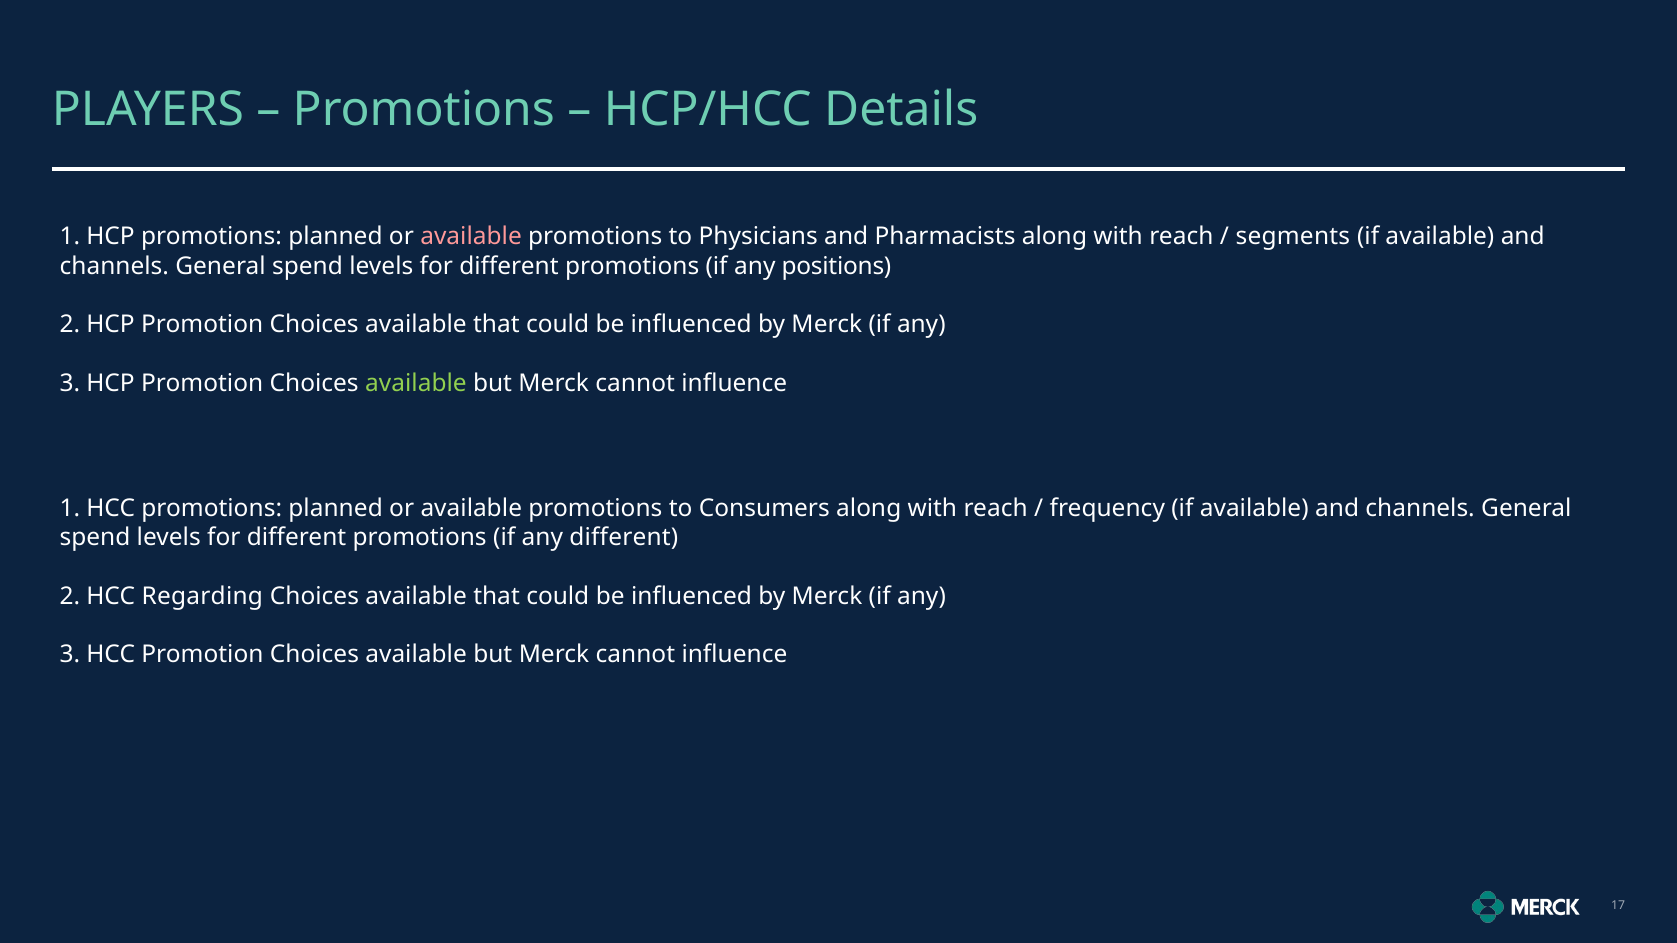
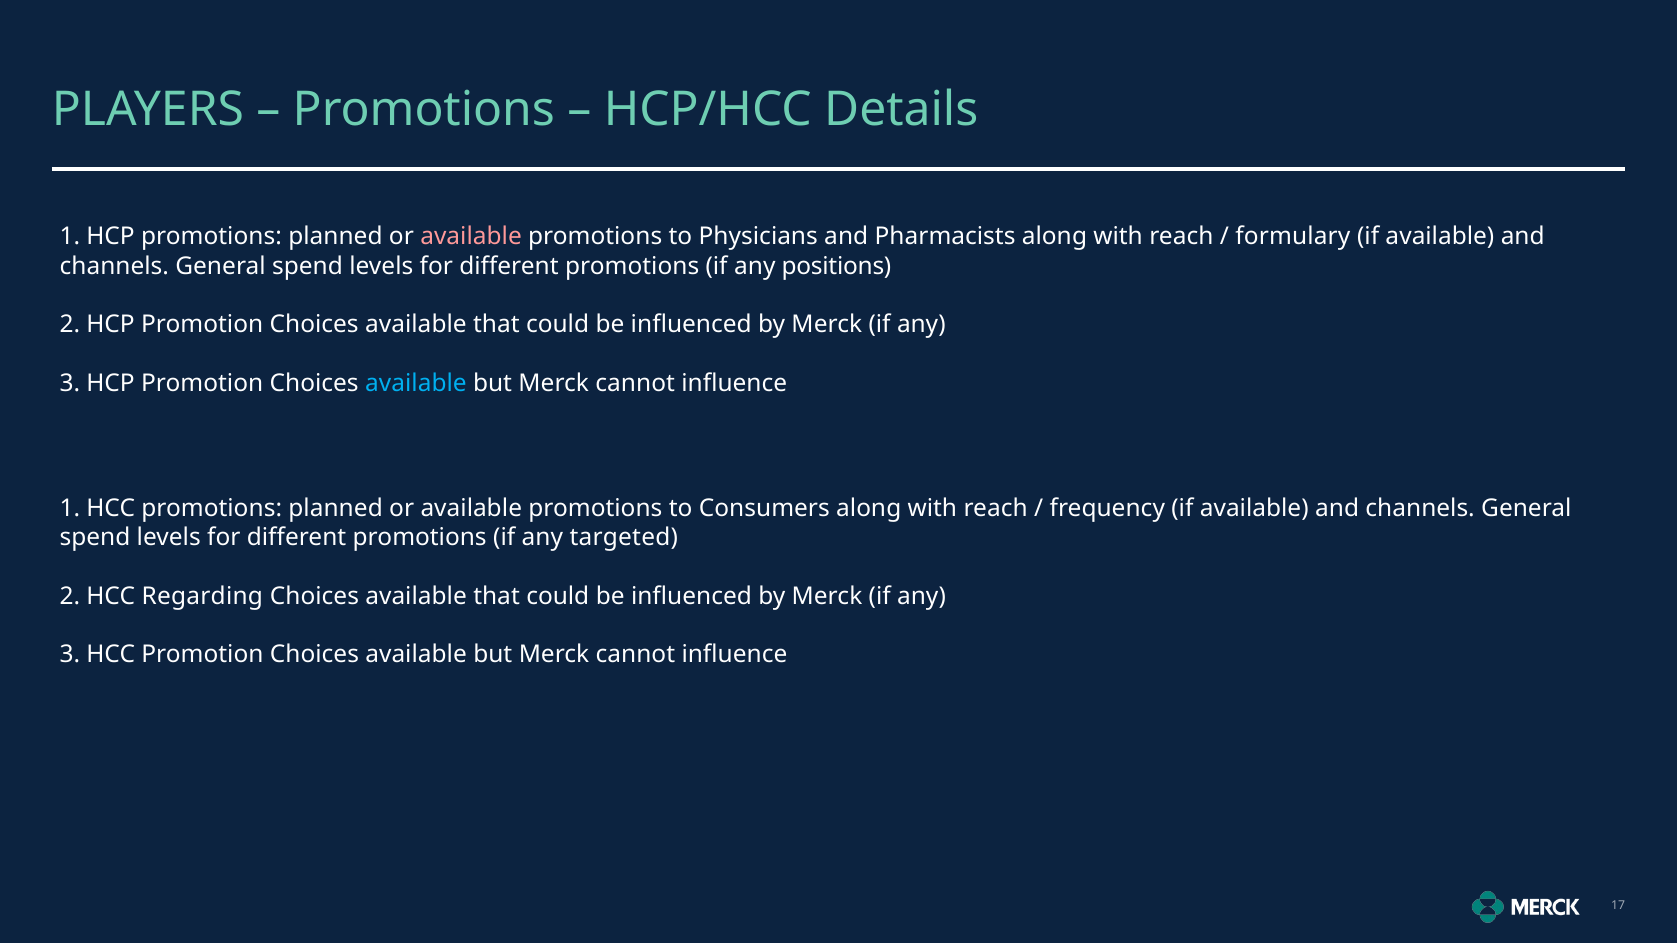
segments: segments -> formulary
available at (416, 384) colour: light green -> light blue
any different: different -> targeted
